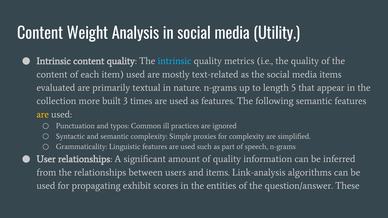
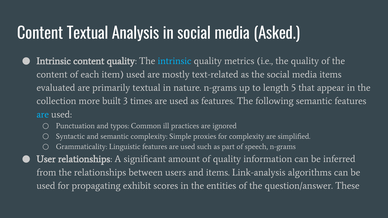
Content Weight: Weight -> Textual
Utility: Utility -> Asked
are at (43, 115) colour: yellow -> light blue
